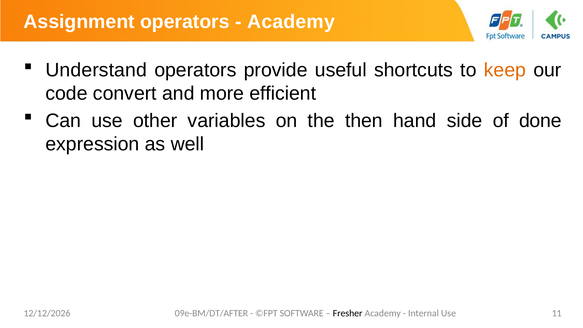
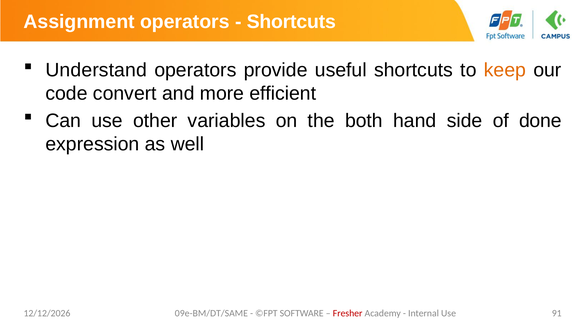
Academy at (291, 22): Academy -> Shortcuts
then: then -> both
09e-BM/DT/AFTER: 09e-BM/DT/AFTER -> 09e-BM/DT/SAME
Fresher colour: black -> red
11: 11 -> 91
